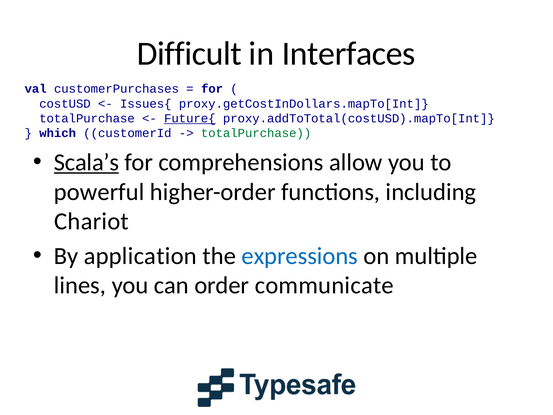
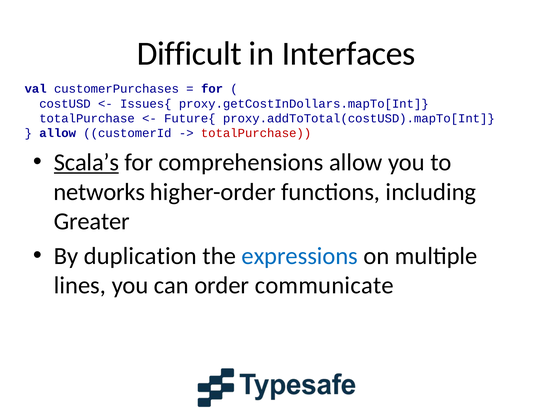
Future{ underline: present -> none
which at (58, 133): which -> allow
totalPurchase at (256, 133) colour: green -> red
powerful: powerful -> networks
Chariot: Chariot -> Greater
application: application -> duplication
